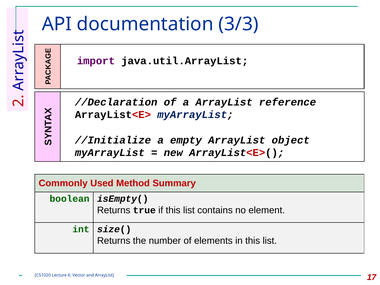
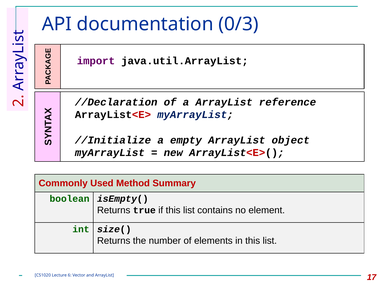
3/3: 3/3 -> 0/3
